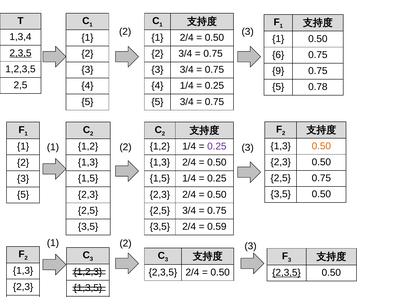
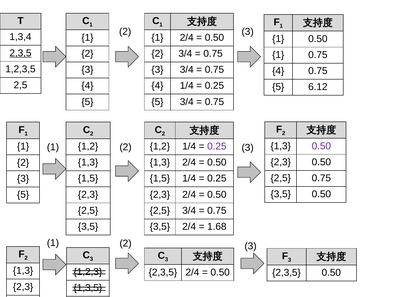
6 at (278, 55): 6 -> 1
9 at (278, 71): 9 -> 4
0.78: 0.78 -> 6.12
0.50 at (321, 146) colour: orange -> purple
0.59: 0.59 -> 1.68
2,3,5 at (287, 273) underline: present -> none
